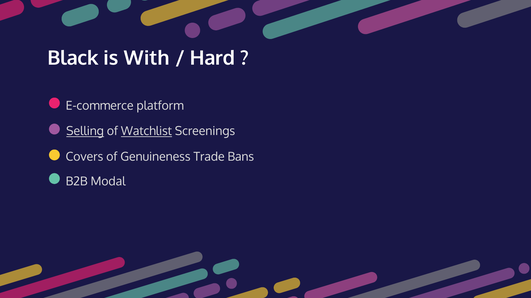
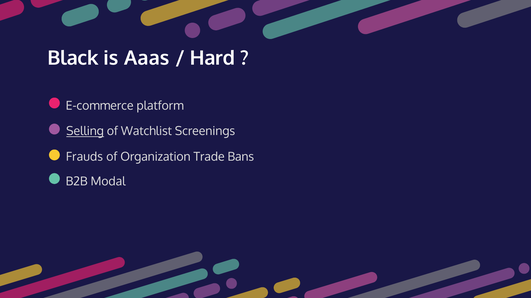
With: With -> Aaas
Watchlist underline: present -> none
Covers: Covers -> Frauds
Genuineness: Genuineness -> Organization
